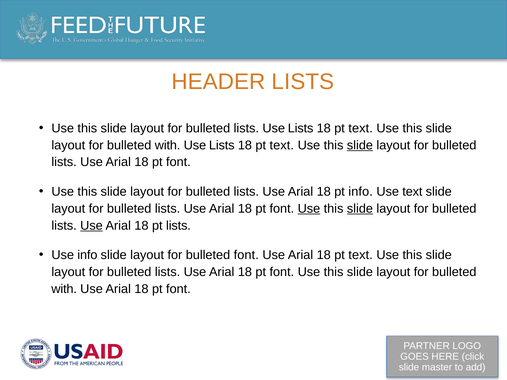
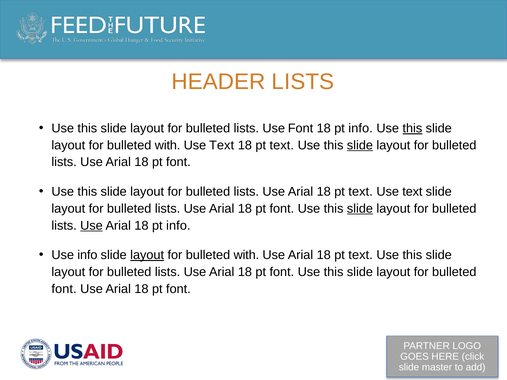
lists Use Lists: Lists -> Font
text at (361, 128): text -> info
this at (412, 128) underline: none -> present
Lists at (222, 145): Lists -> Text
info at (361, 192): info -> text
Use at (309, 209) underline: present -> none
Arial 18 pt lists: lists -> info
layout at (147, 255) underline: none -> present
font at (246, 255): font -> with
with at (64, 289): with -> font
